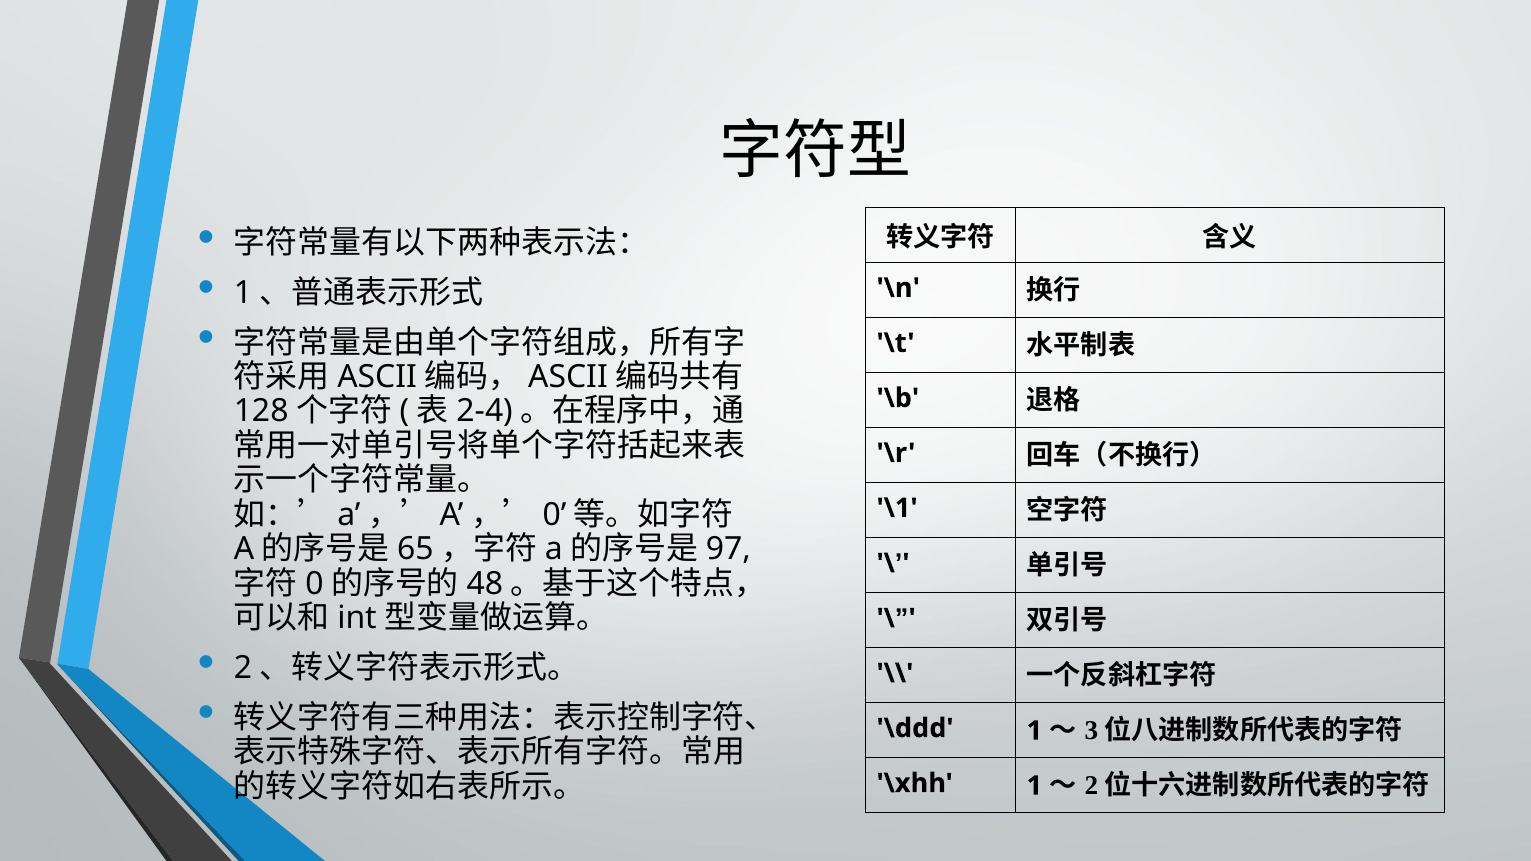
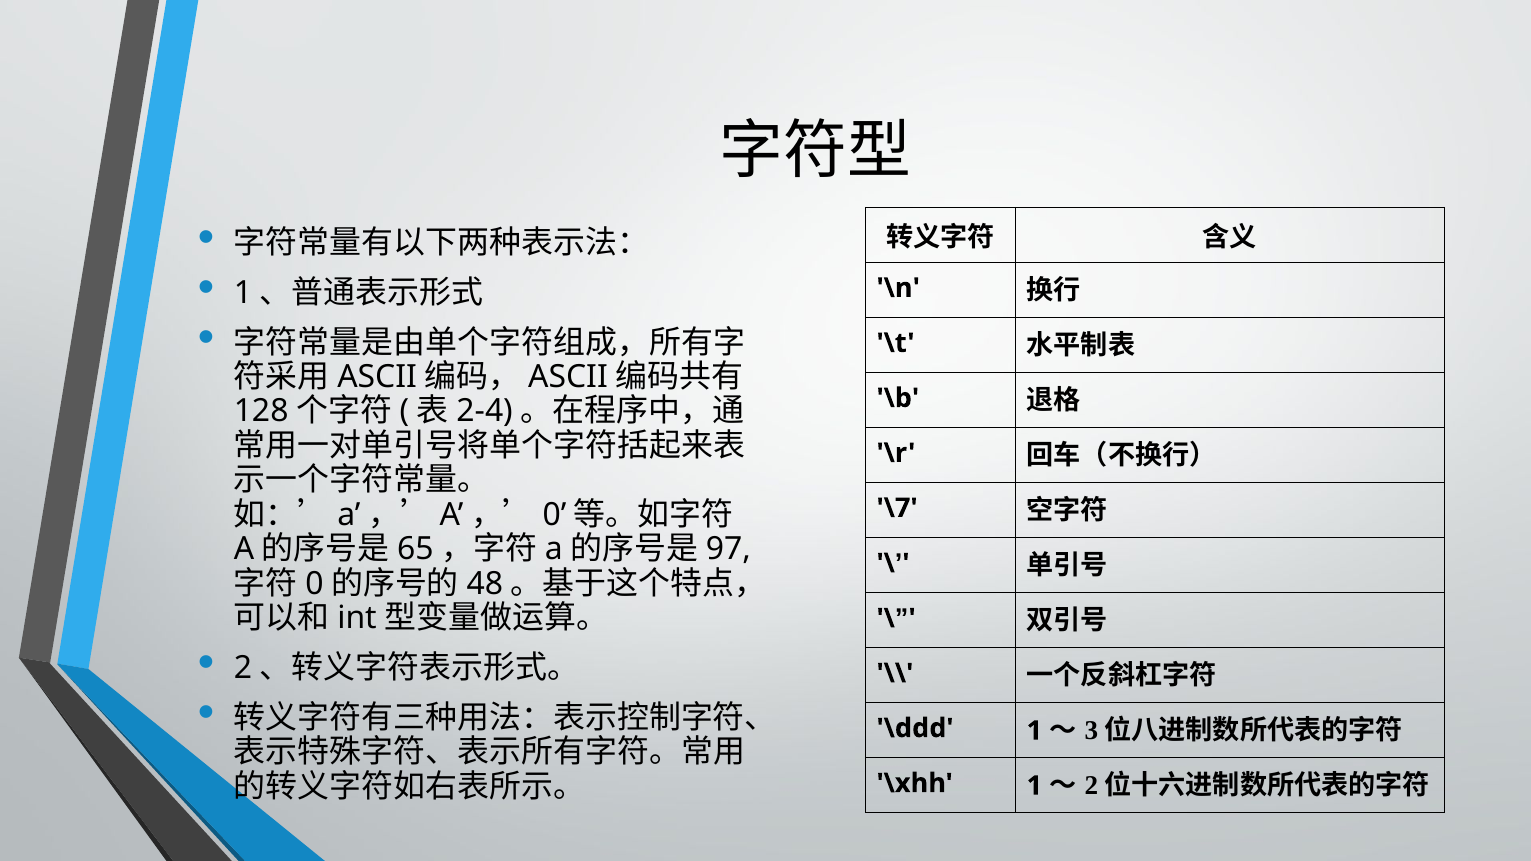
\1: \1 -> \7
